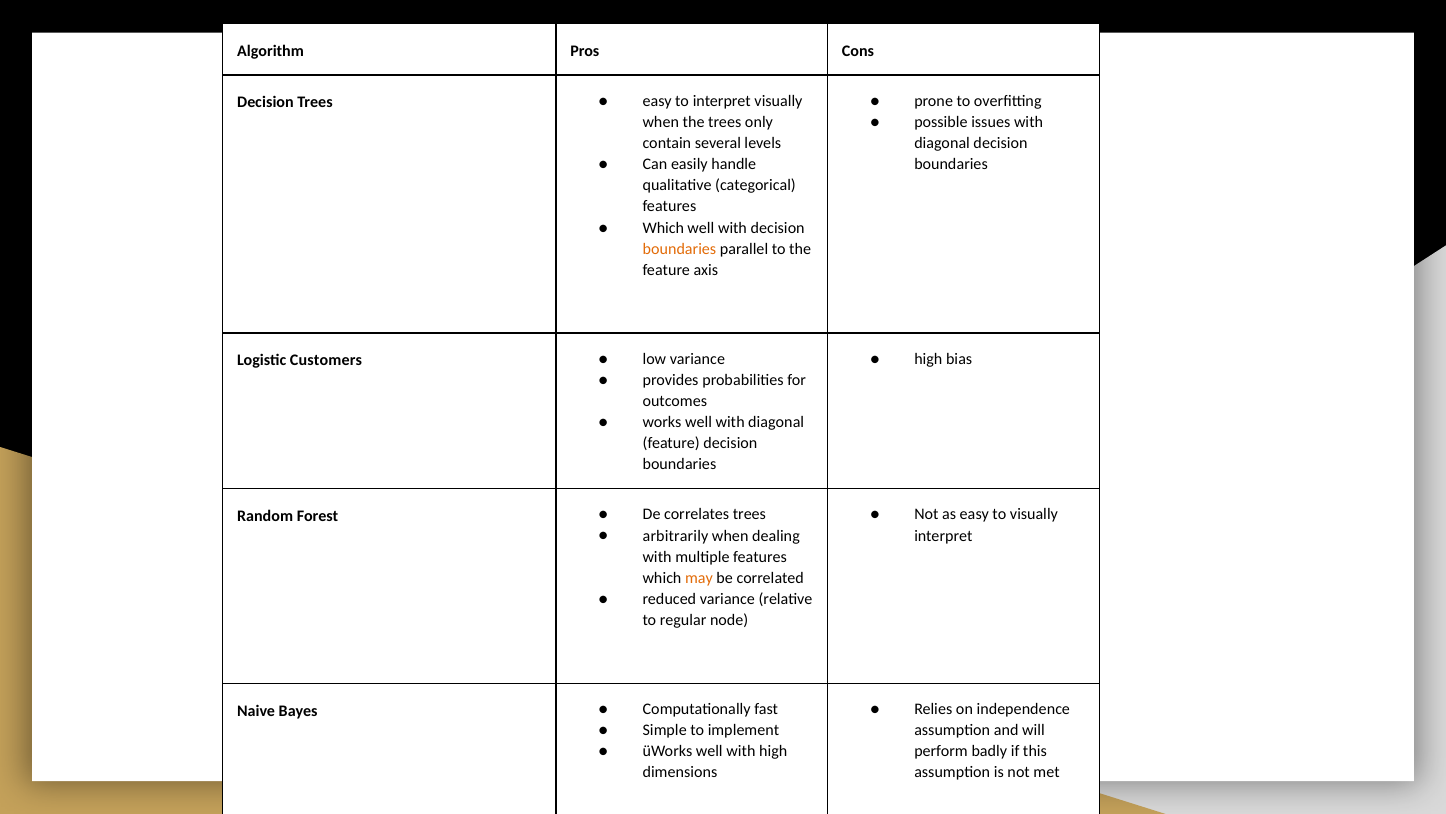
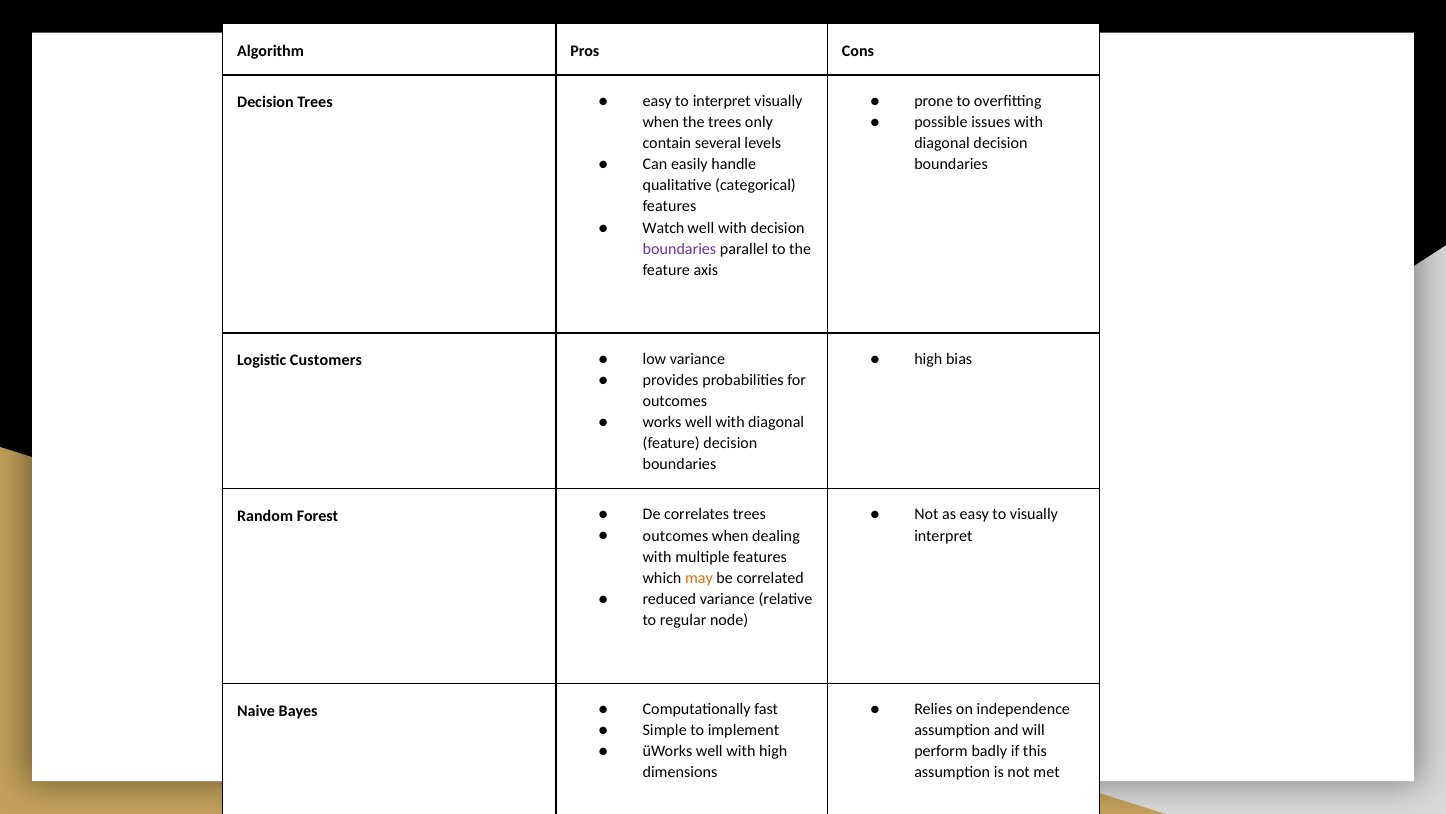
Which at (663, 228): Which -> Watch
boundaries at (679, 249) colour: orange -> purple
arbitrarily at (676, 535): arbitrarily -> outcomes
